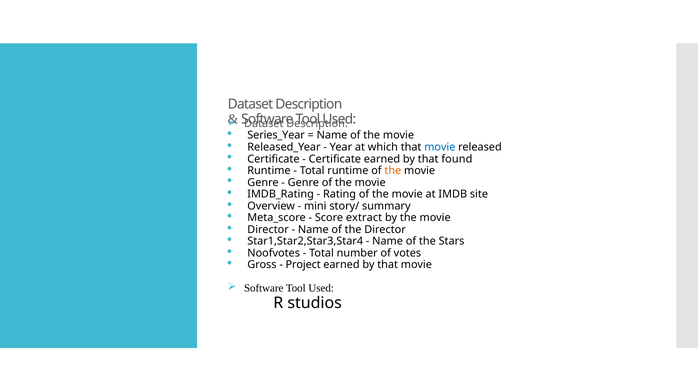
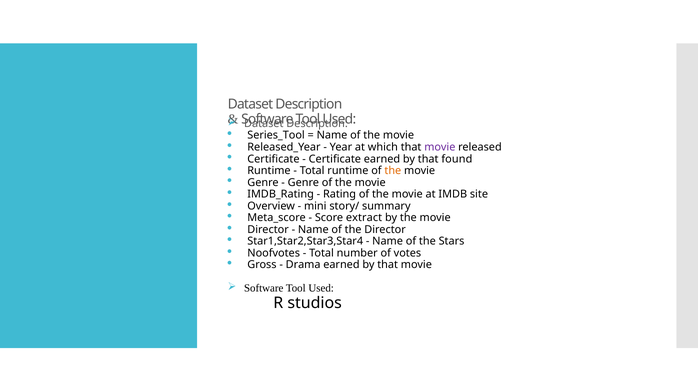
Series_Year: Series_Year -> Series_Tool
movie at (440, 147) colour: blue -> purple
Project: Project -> Drama
